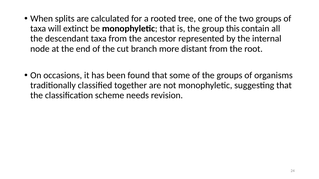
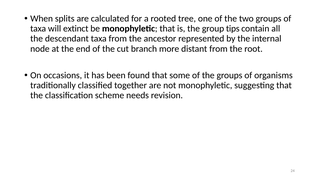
this: this -> tips
